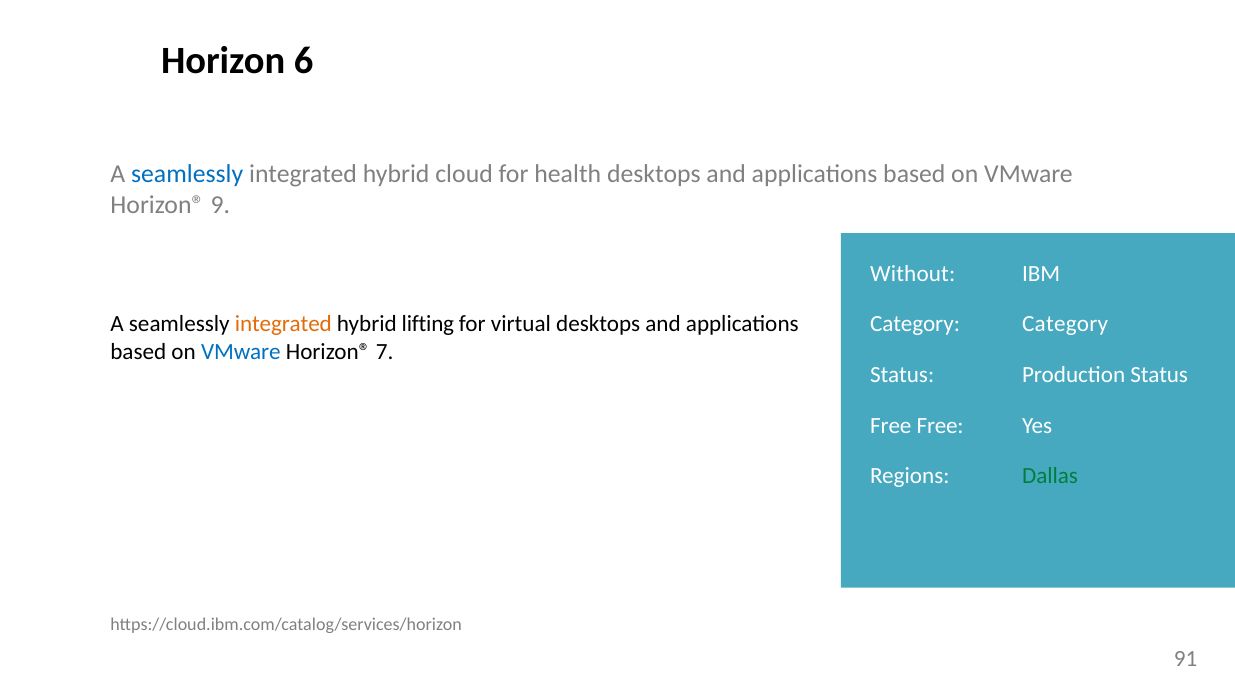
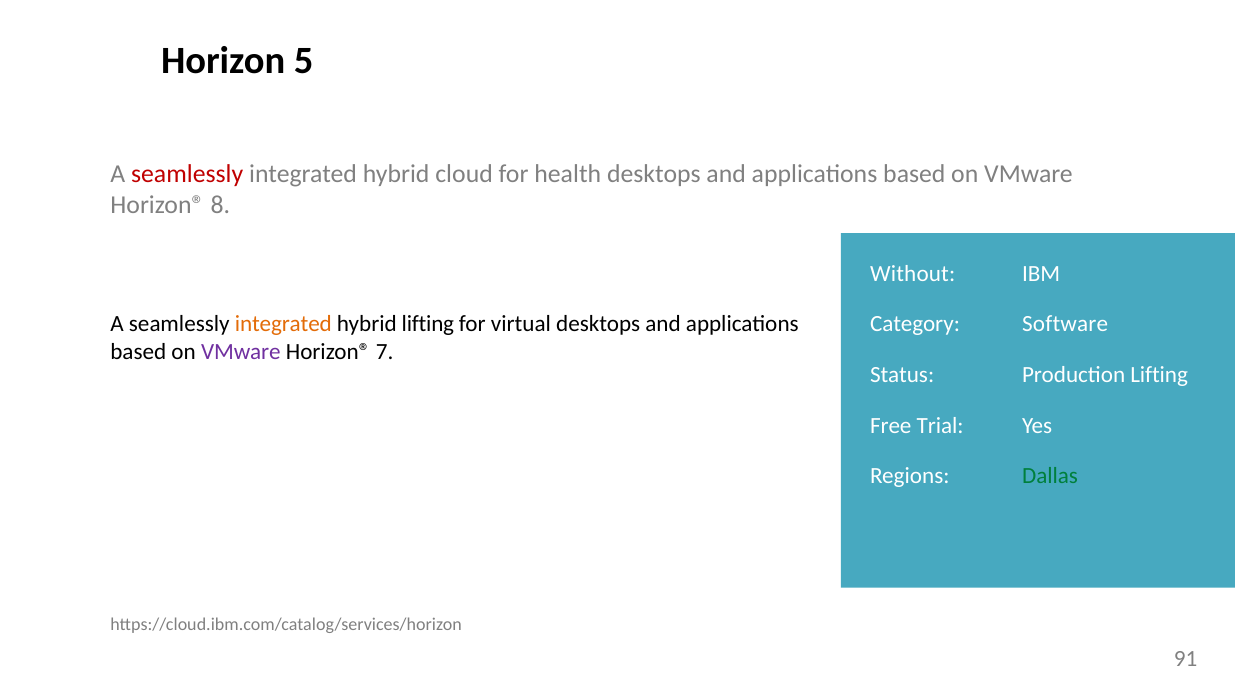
6: 6 -> 5
seamlessly at (187, 174) colour: blue -> red
9: 9 -> 8
Category Category: Category -> Software
VMware at (241, 352) colour: blue -> purple
Production Status: Status -> Lifting
Free Free: Free -> Trial
